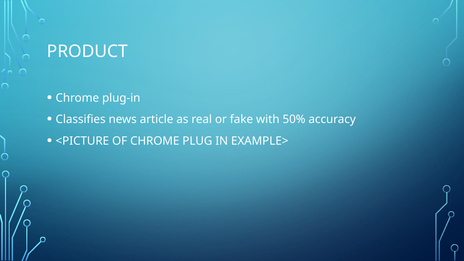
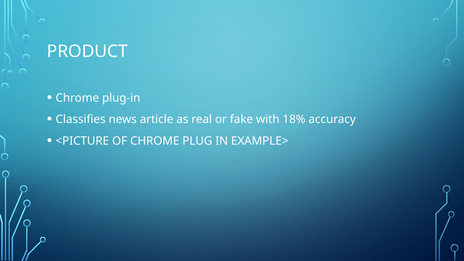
50%: 50% -> 18%
